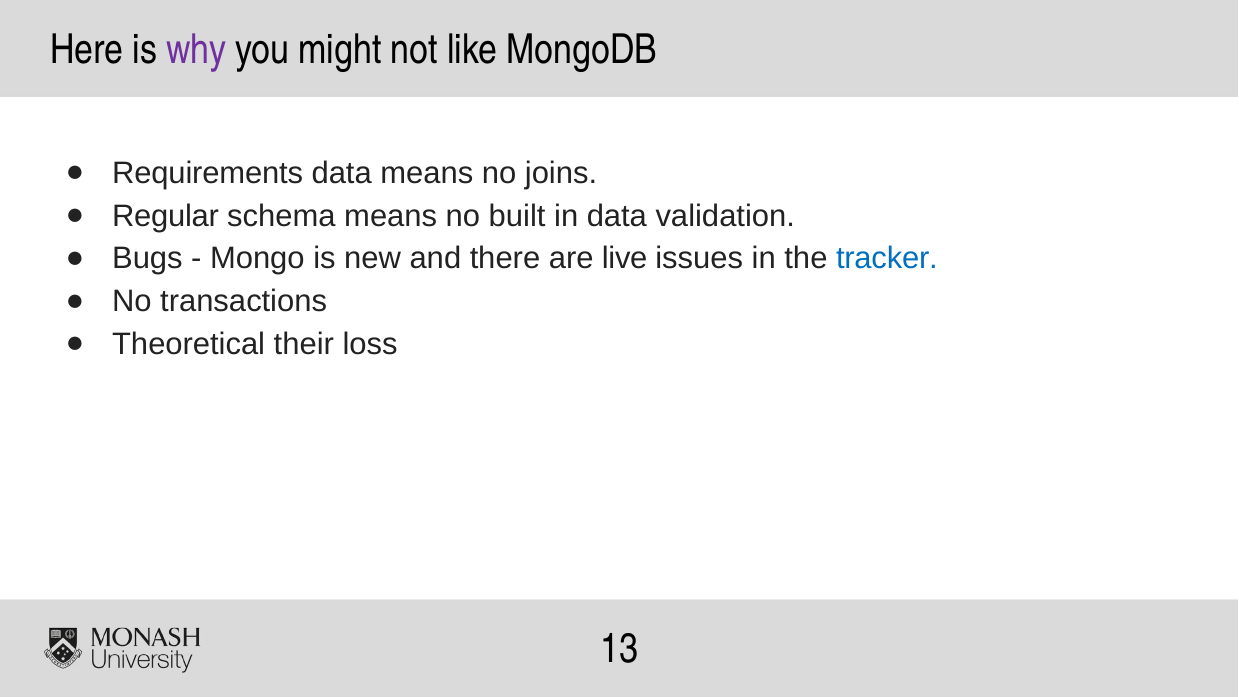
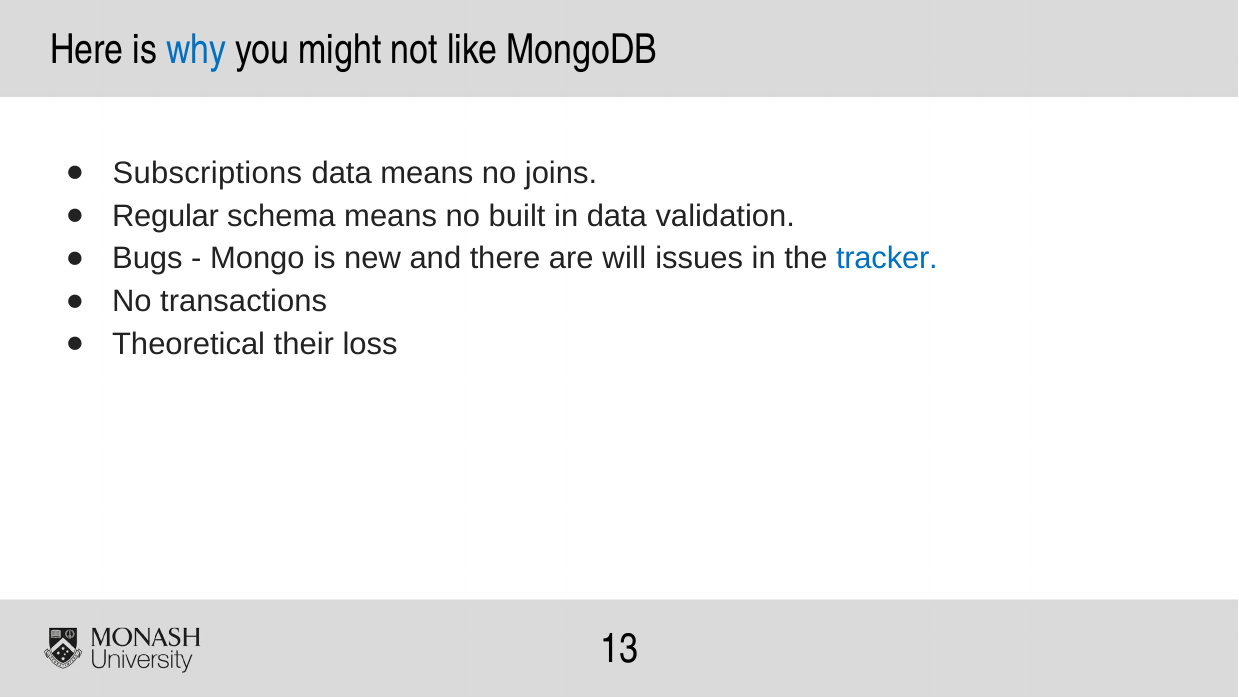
why colour: purple -> blue
Requirements: Requirements -> Subscriptions
live: live -> will
